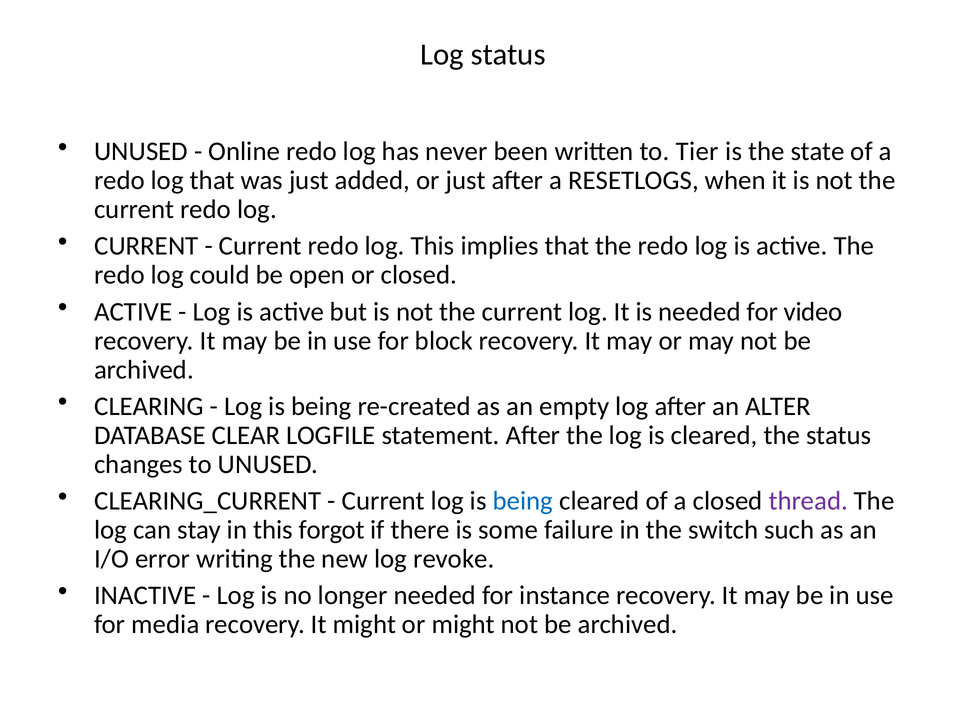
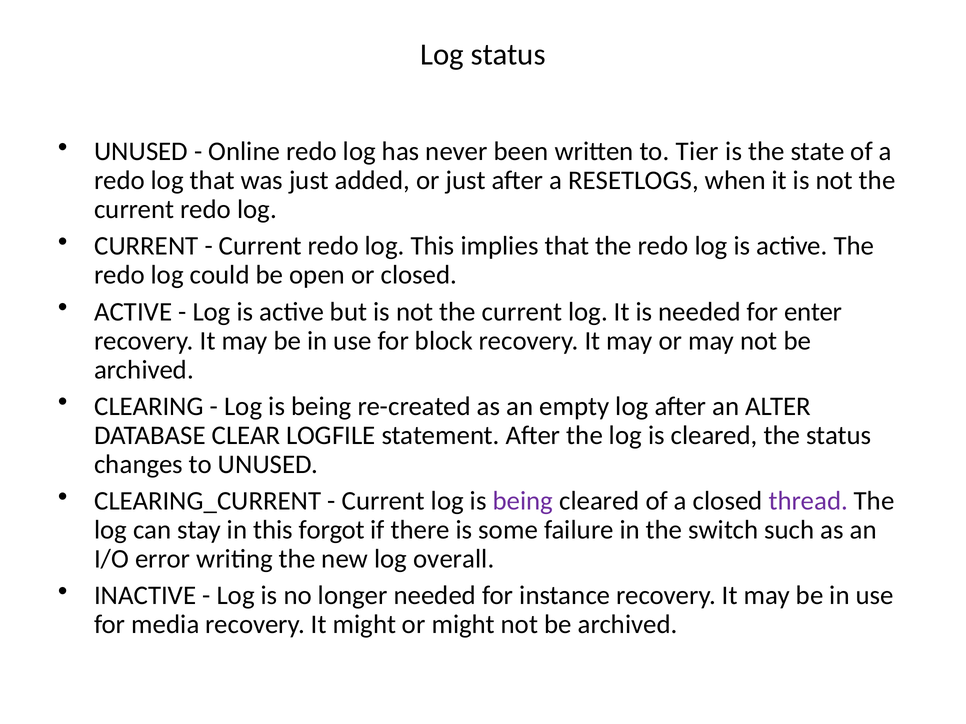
video: video -> enter
being at (523, 501) colour: blue -> purple
revoke: revoke -> overall
